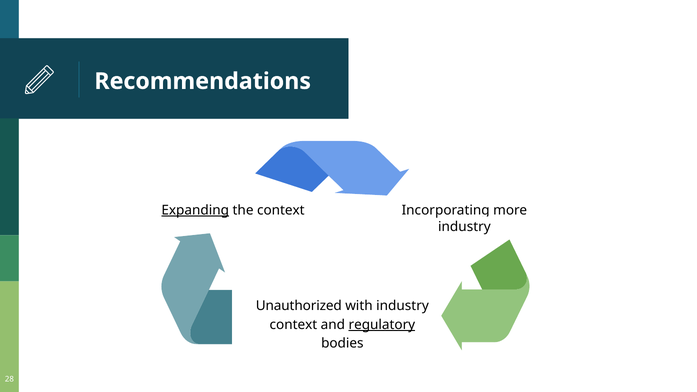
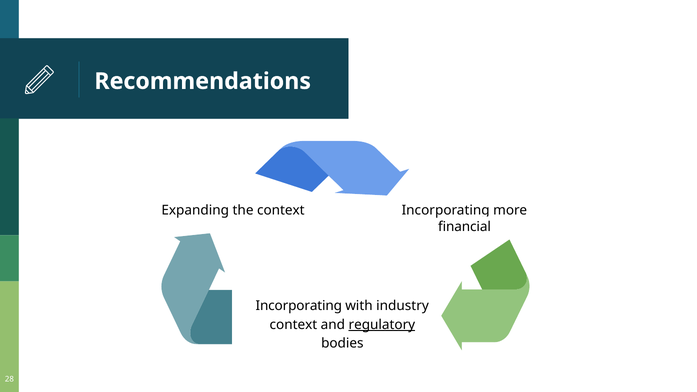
Expanding underline: present -> none
industry at (464, 227): industry -> financial
Unauthorized at (299, 306): Unauthorized -> Incorporating
